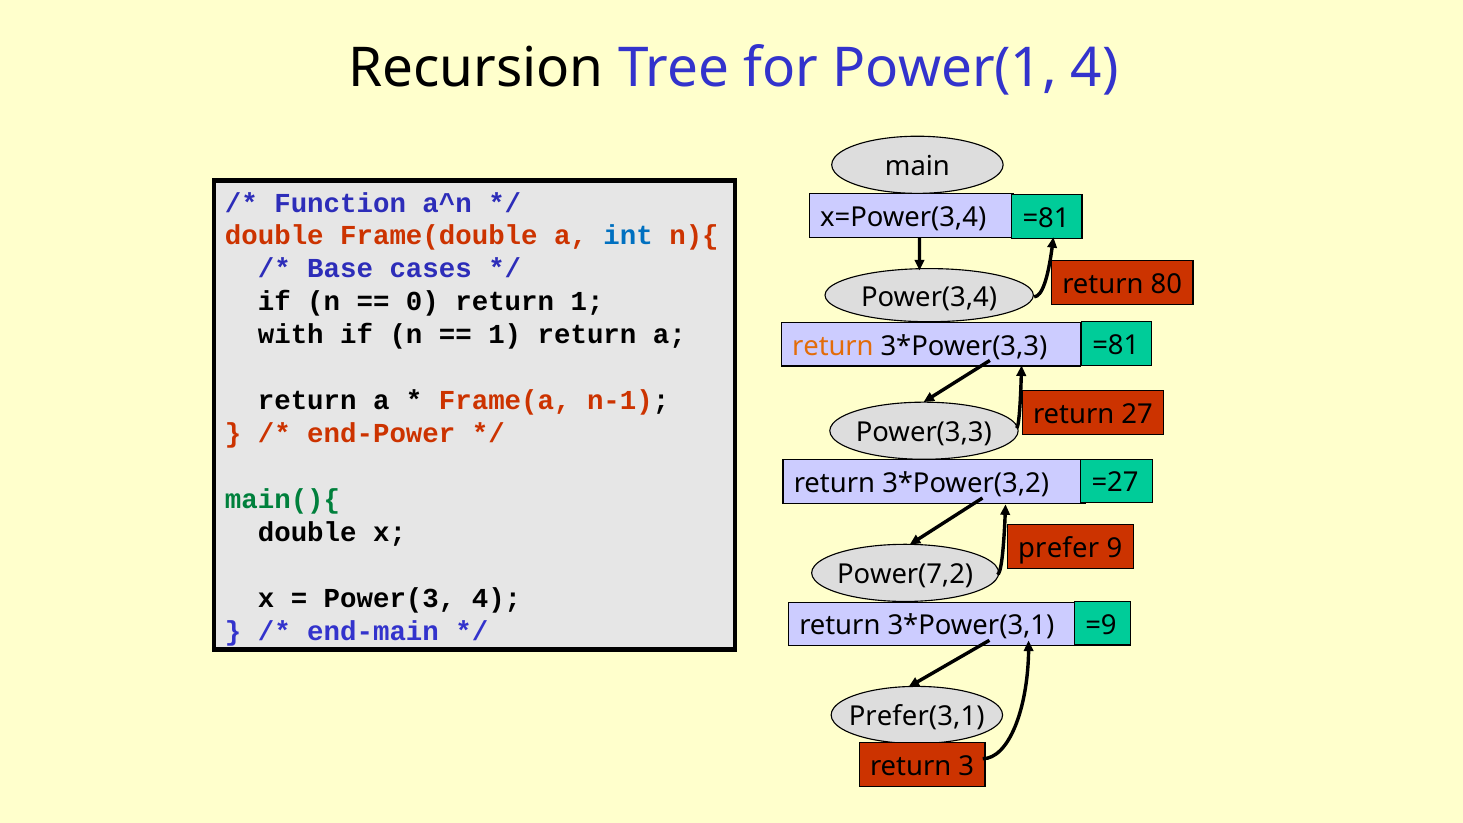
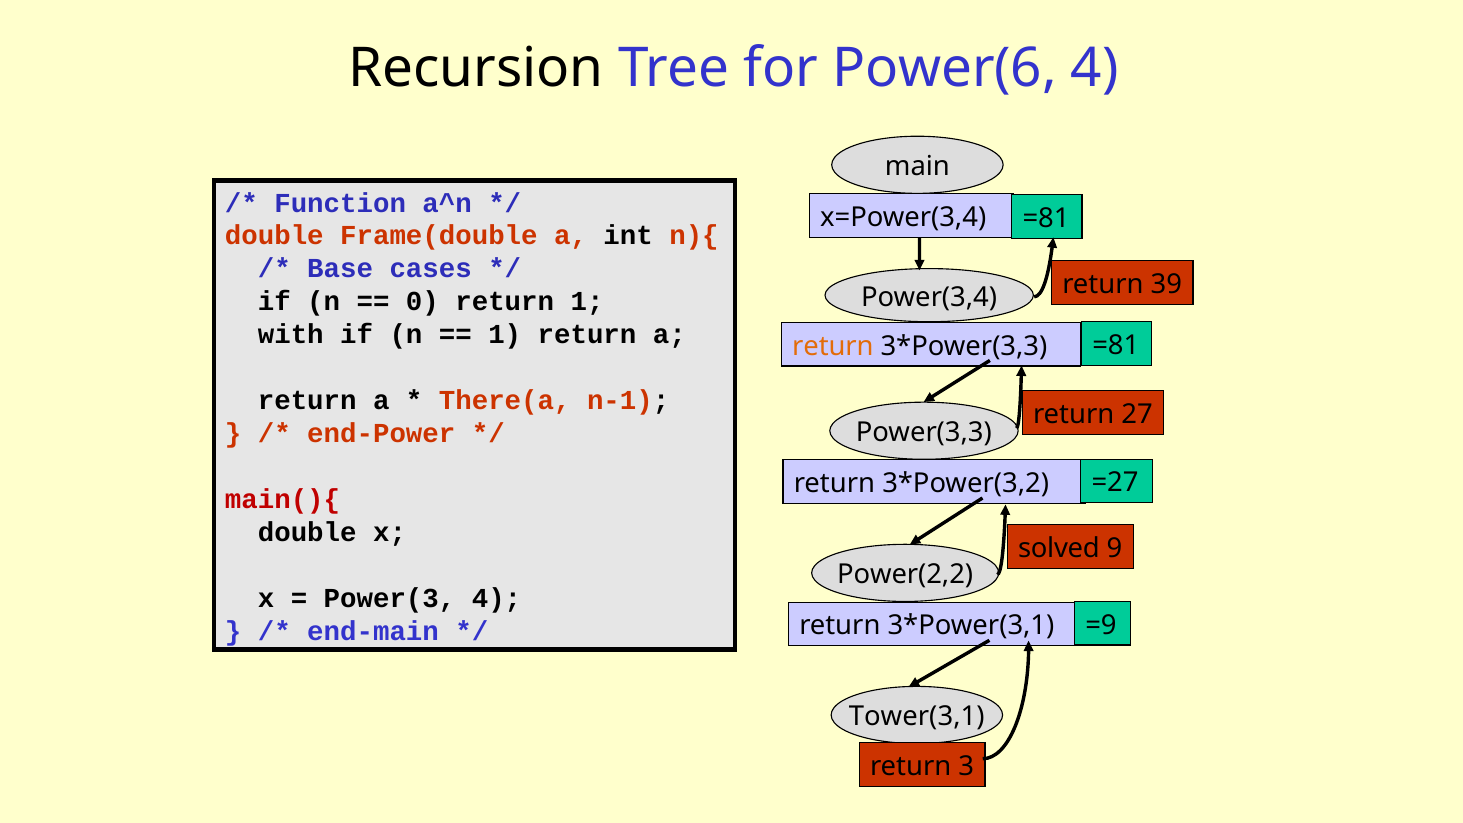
Power(1: Power(1 -> Power(6
int colour: blue -> black
80: 80 -> 39
Frame(a: Frame(a -> There(a
main(){ colour: green -> red
prefer: prefer -> solved
Power(7,2: Power(7,2 -> Power(2,2
Prefer(3,1: Prefer(3,1 -> Tower(3,1
